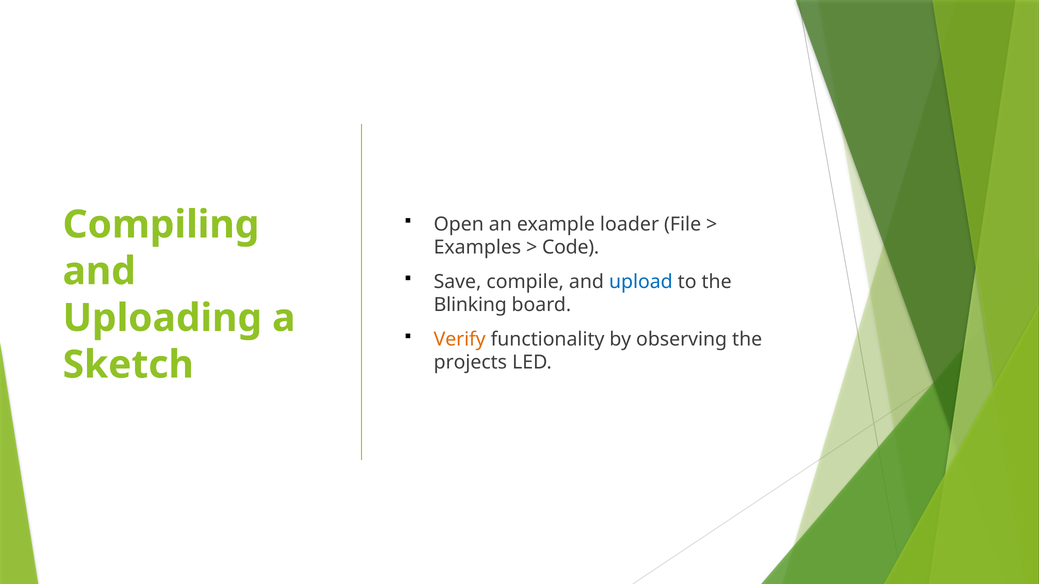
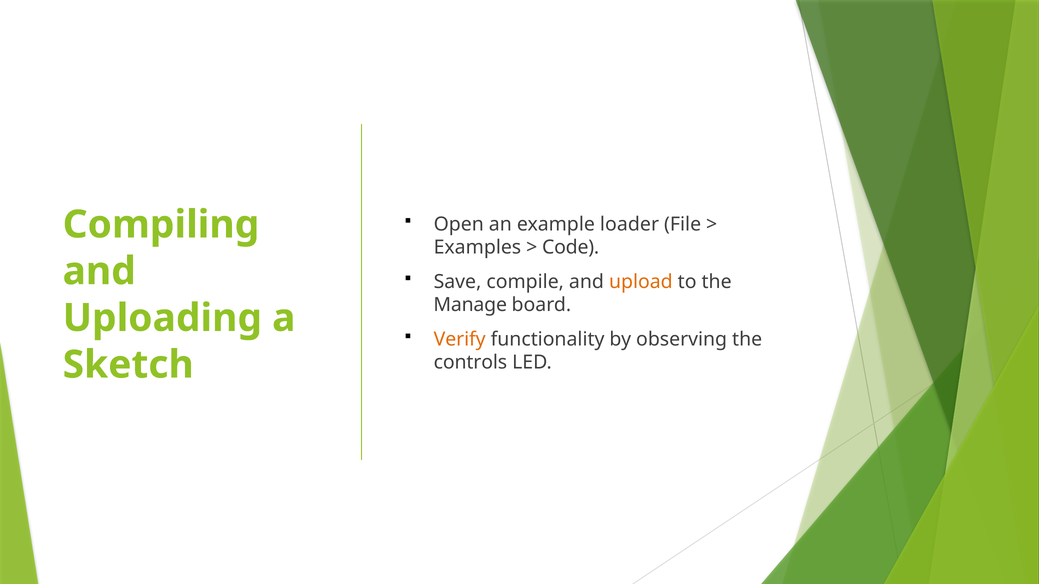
upload colour: blue -> orange
Blinking: Blinking -> Manage
projects: projects -> controls
